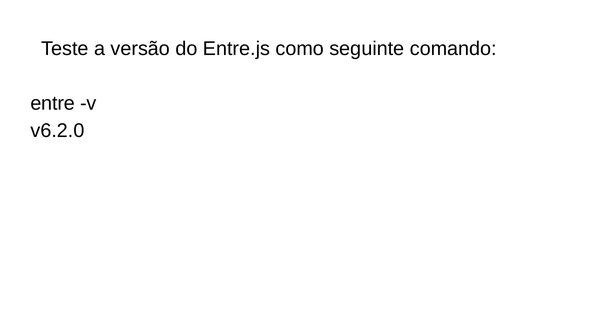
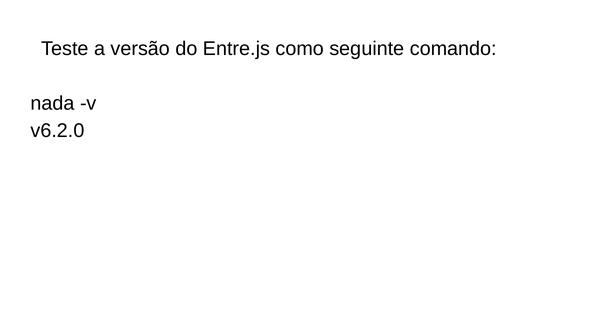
entre: entre -> nada
